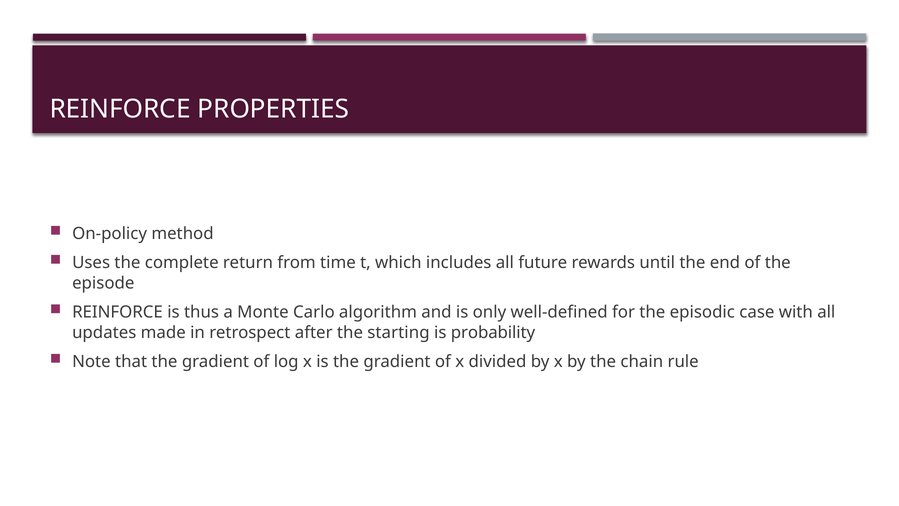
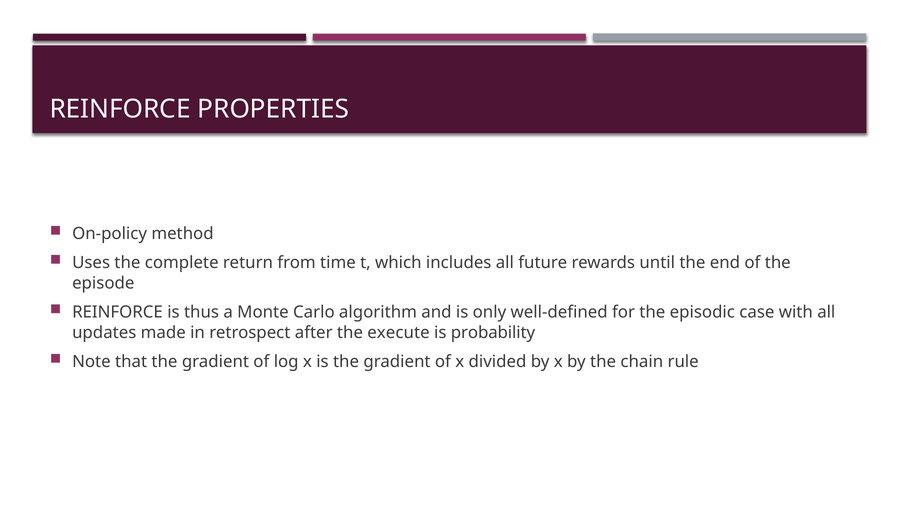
starting: starting -> execute
